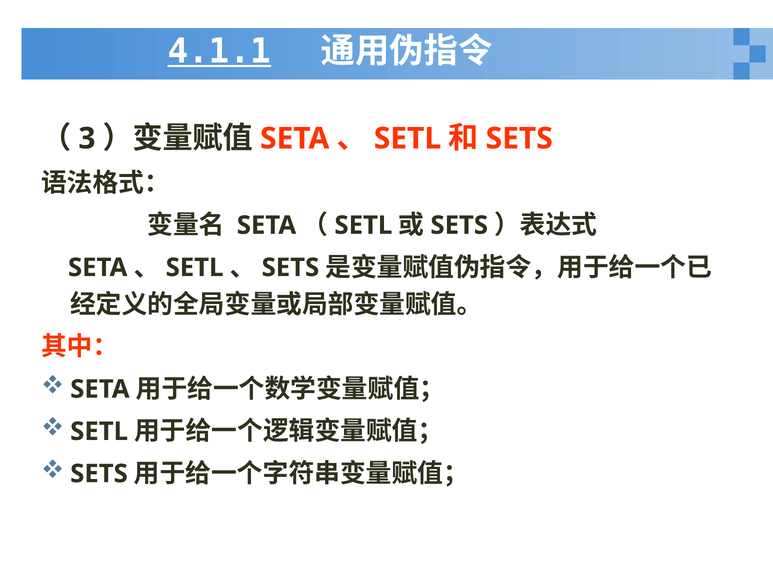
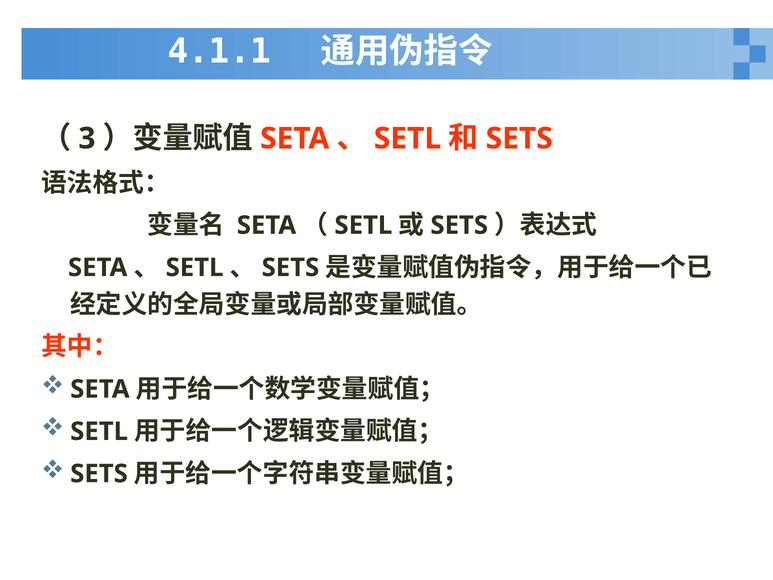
4.1.1 underline: present -> none
